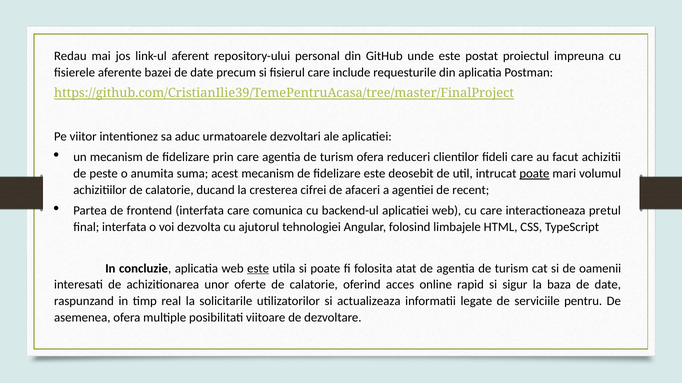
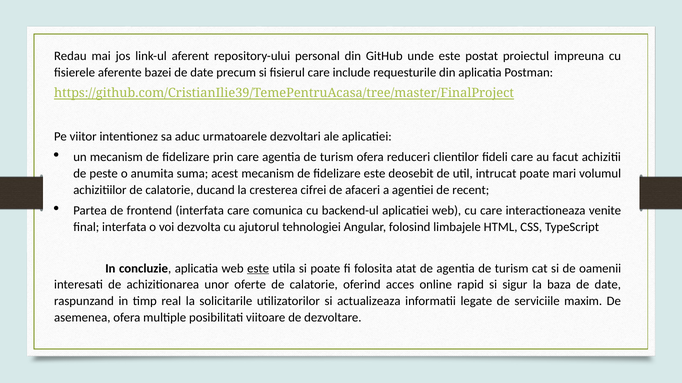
poate at (534, 174) underline: present -> none
pretul: pretul -> venite
pentru: pentru -> maxim
